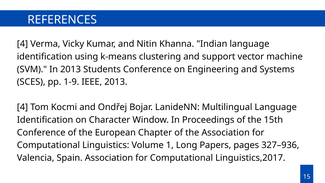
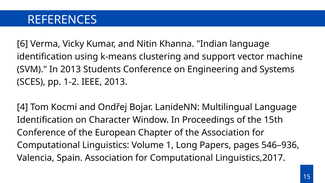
4 at (22, 44): 4 -> 6
1-9: 1-9 -> 1-2
327–936: 327–936 -> 546–936
